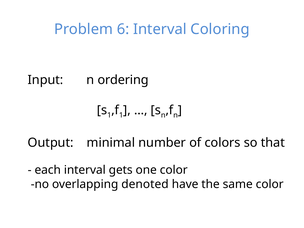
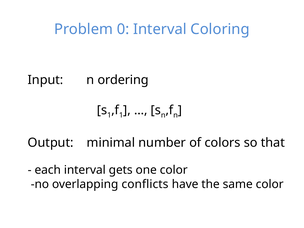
6: 6 -> 0
denoted: denoted -> conflicts
